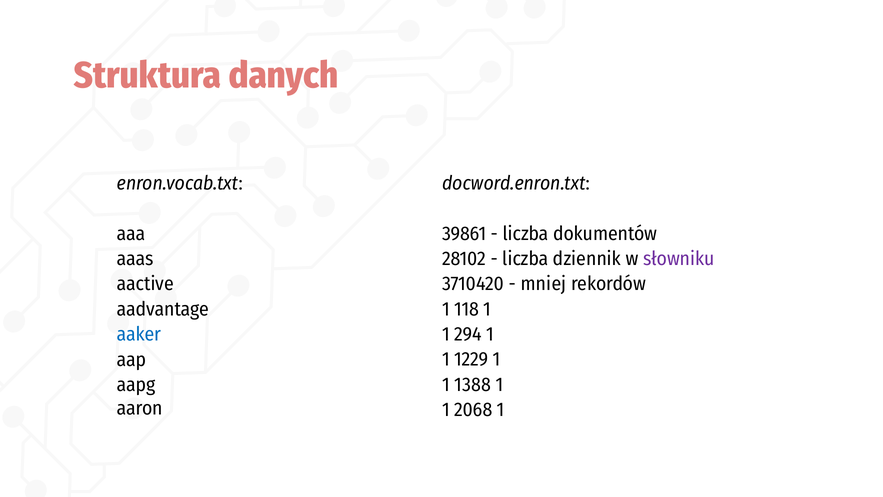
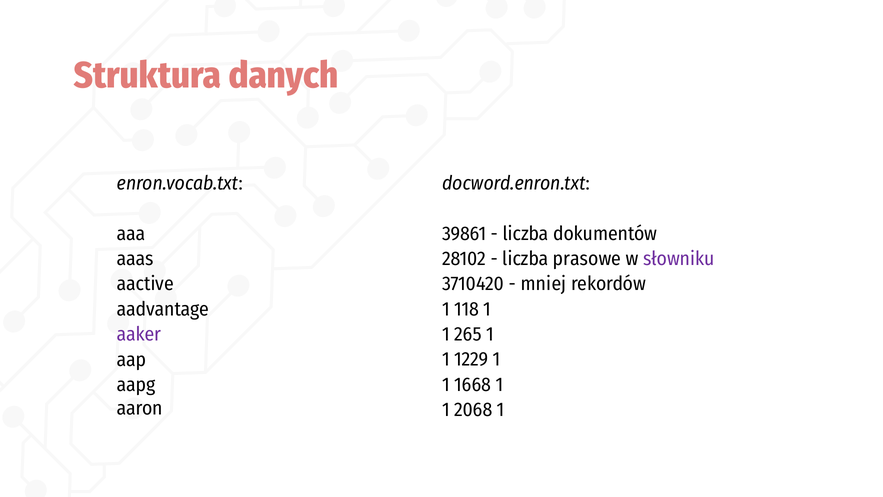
dziennik: dziennik -> prasowe
aaker colour: blue -> purple
294: 294 -> 265
1388: 1388 -> 1668
